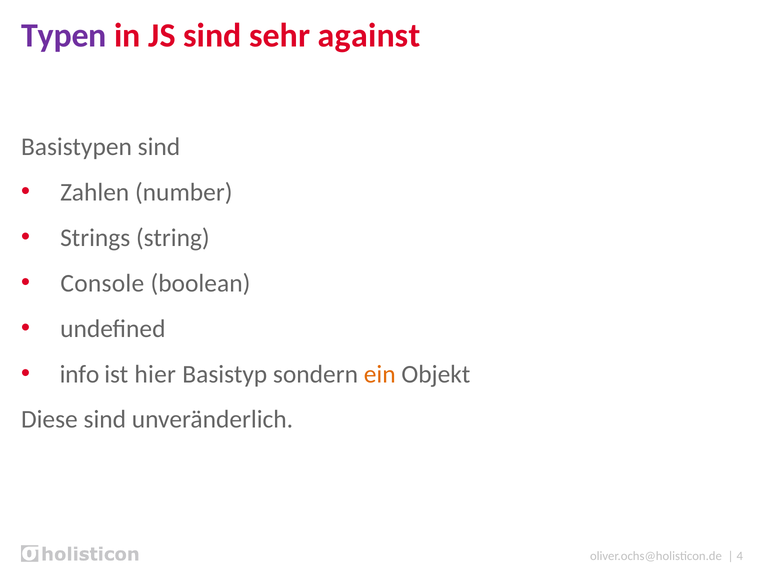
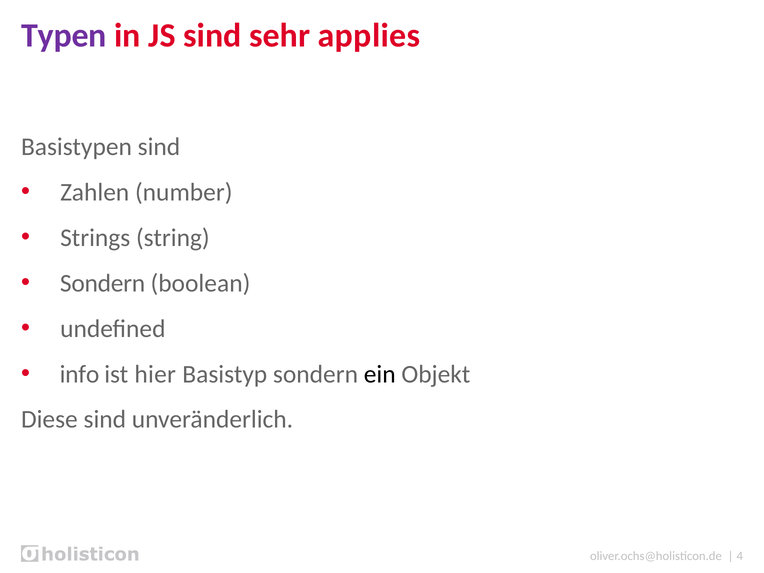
against: against -> applies
Console at (102, 283): Console -> Sondern
ein colour: orange -> black
